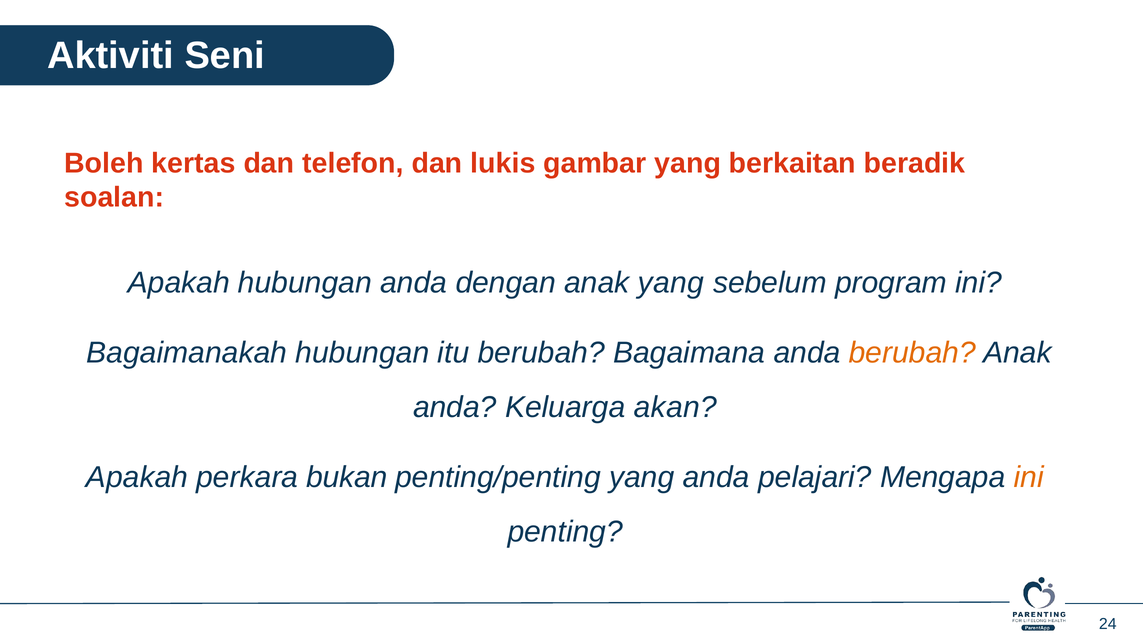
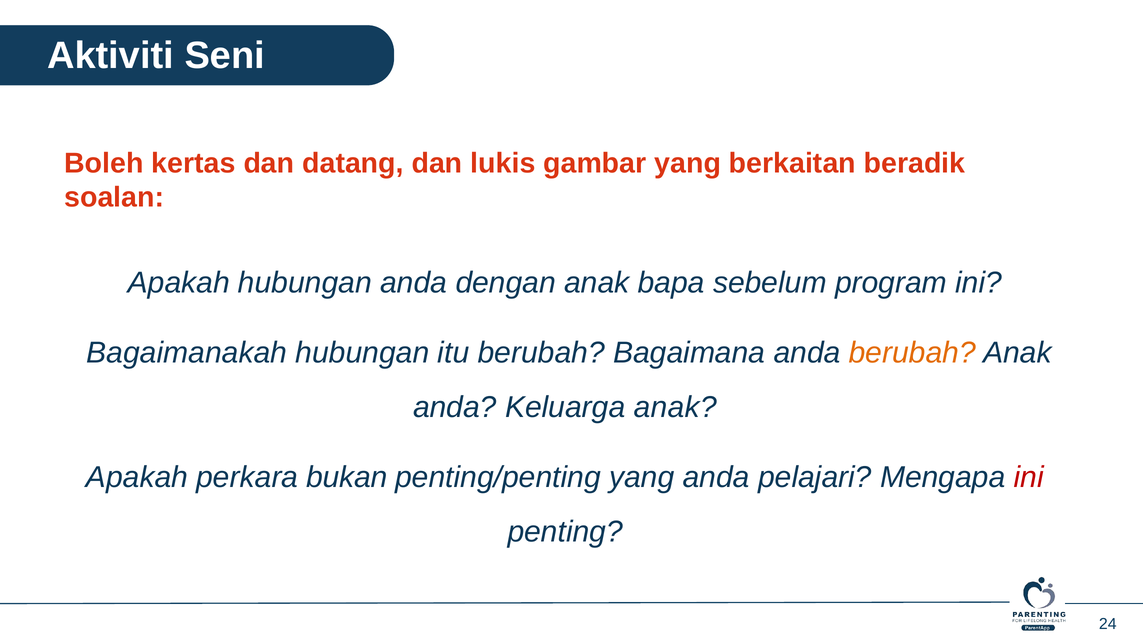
telefon: telefon -> datang
anak yang: yang -> bapa
Keluarga akan: akan -> anak
ini at (1029, 477) colour: orange -> red
